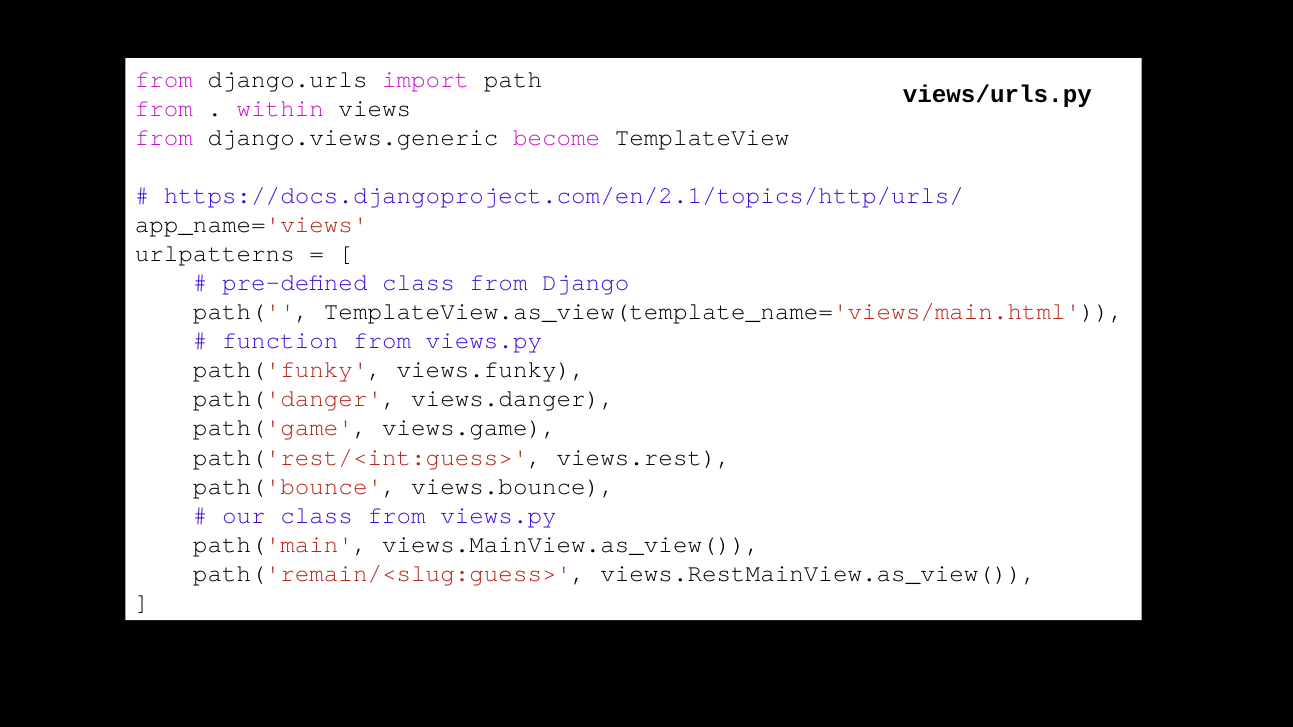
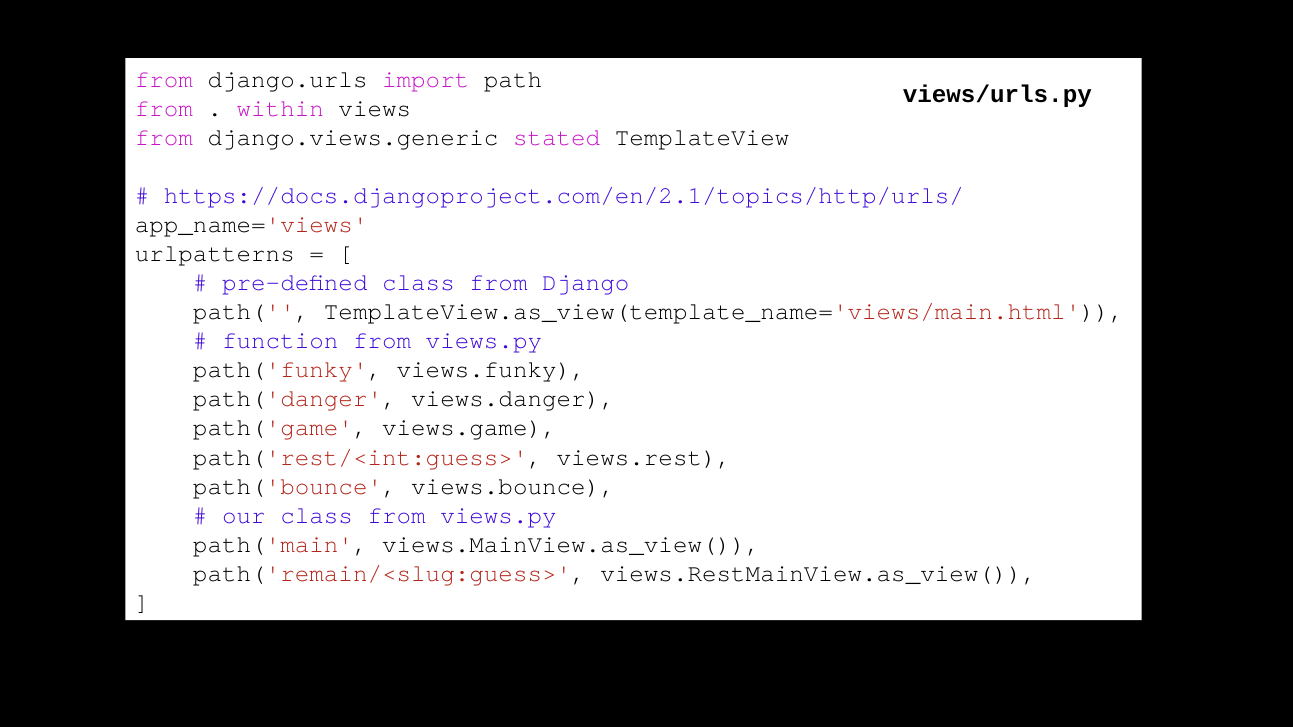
become: become -> stated
